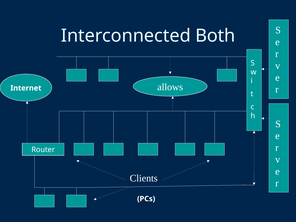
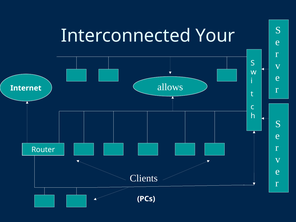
Both: Both -> Your
